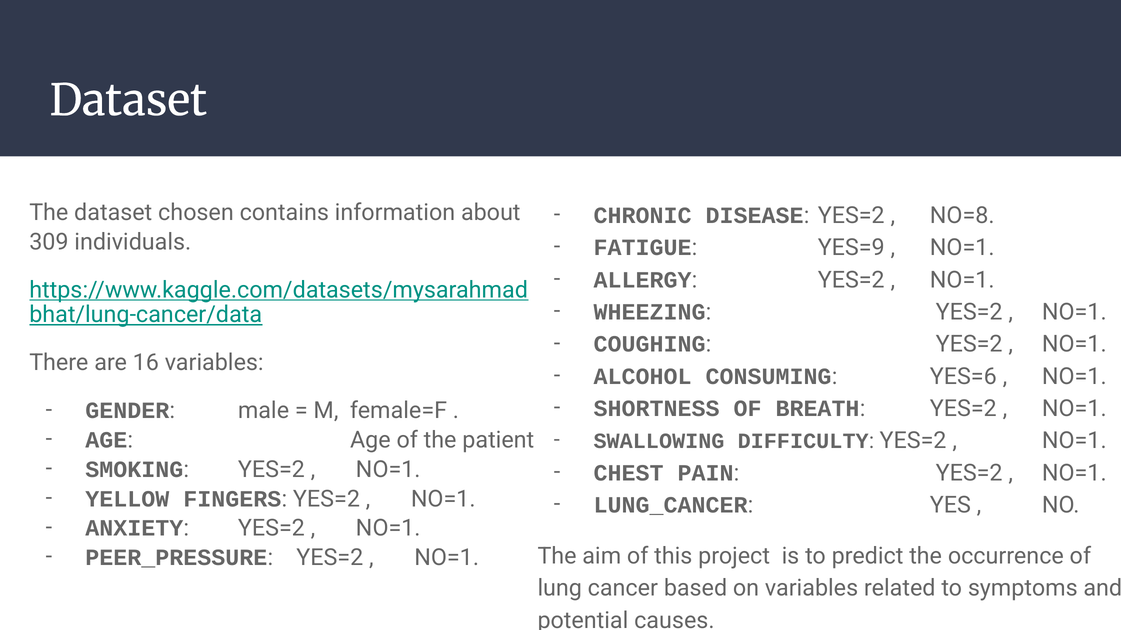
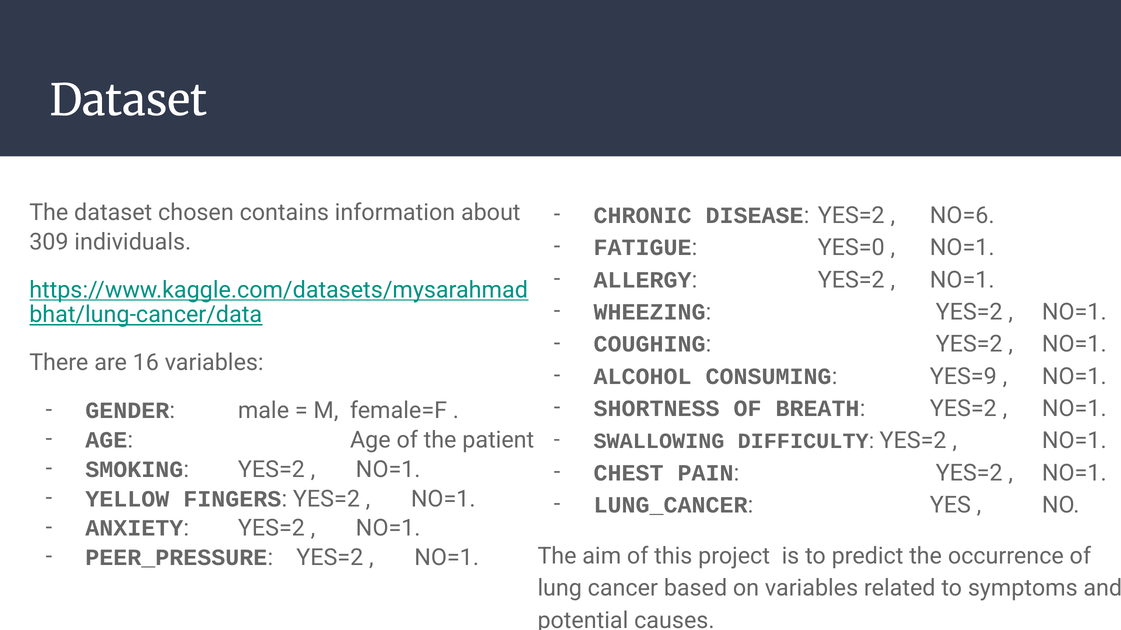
NO=8: NO=8 -> NO=6
YES=9: YES=9 -> YES=0
YES=6: YES=6 -> YES=9
